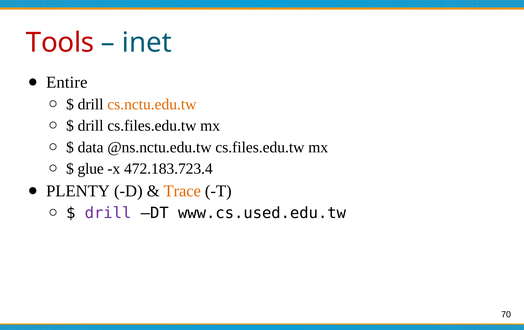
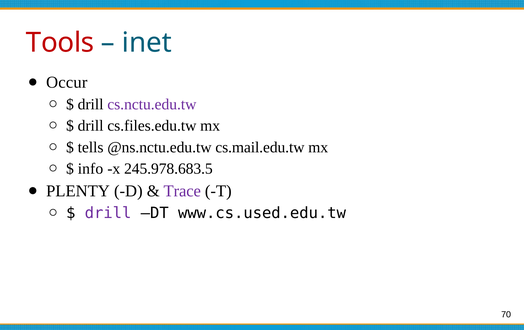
Entire: Entire -> Occur
cs.nctu.edu.tw colour: orange -> purple
data: data -> tells
@ns.nctu.edu.tw cs.files.edu.tw: cs.files.edu.tw -> cs.mail.edu.tw
glue: glue -> info
472.183.723.4: 472.183.723.4 -> 245.978.683.5
Trace colour: orange -> purple
